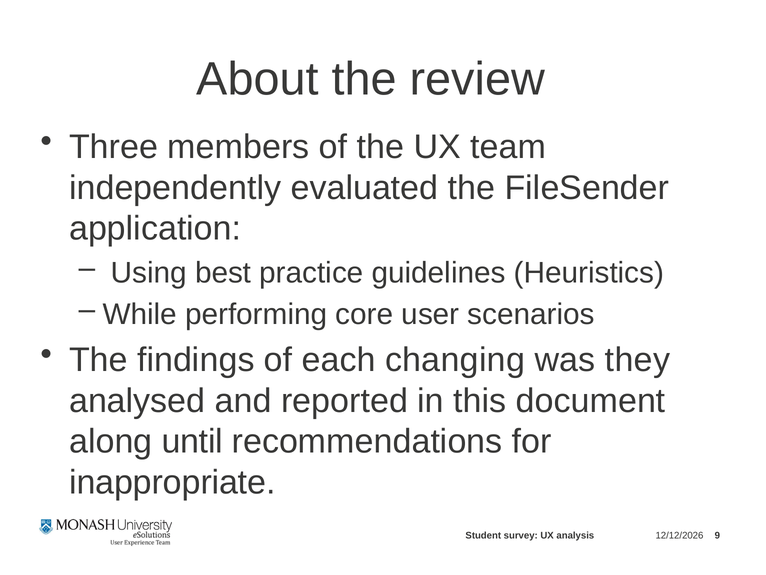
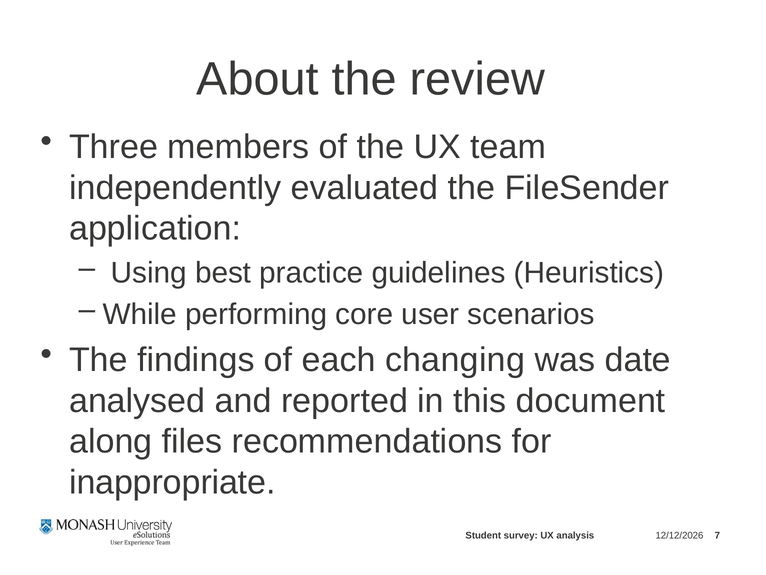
they: they -> date
until: until -> files
9: 9 -> 7
